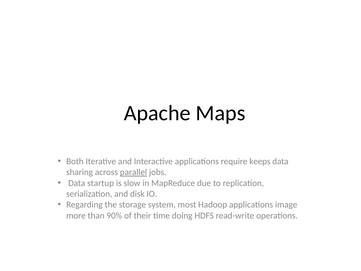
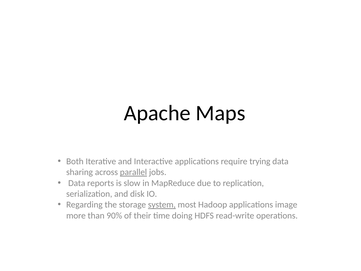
keeps: keeps -> trying
startup: startup -> reports
system underline: none -> present
